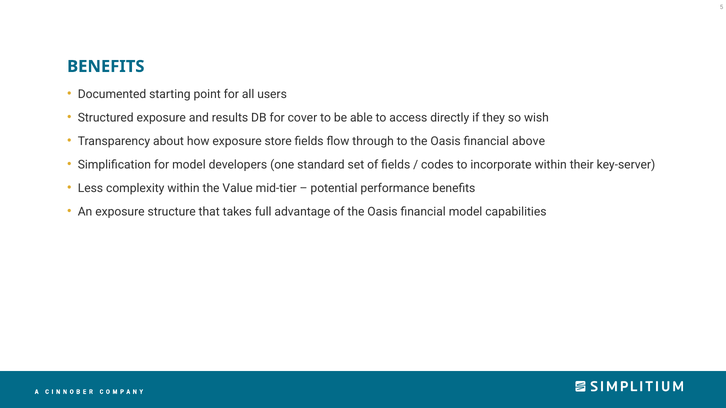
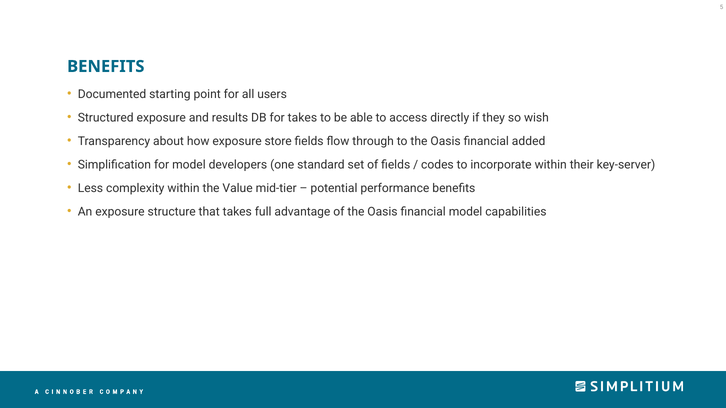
for cover: cover -> takes
above: above -> added
